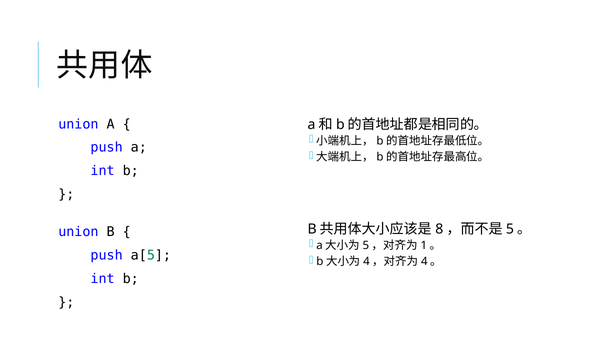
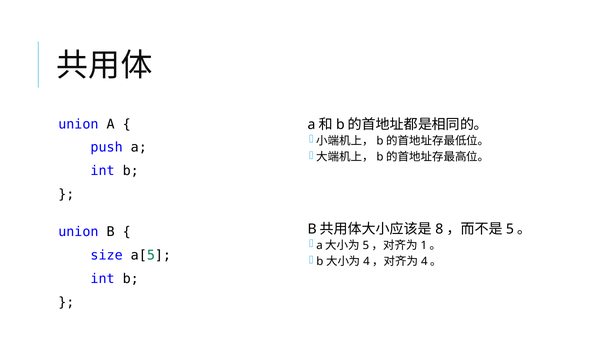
push at (107, 256): push -> size
